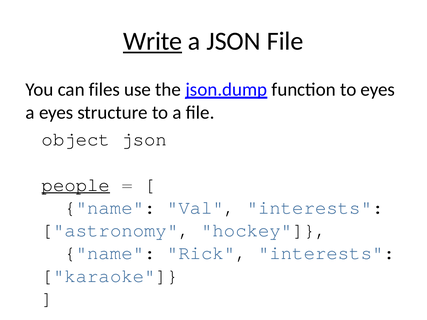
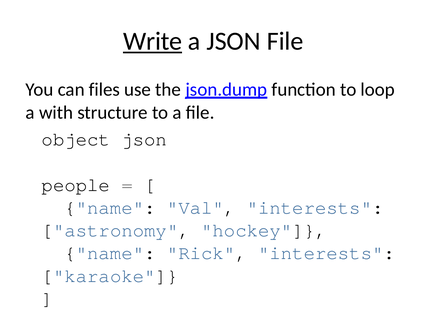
to eyes: eyes -> loop
a eyes: eyes -> with
people underline: present -> none
